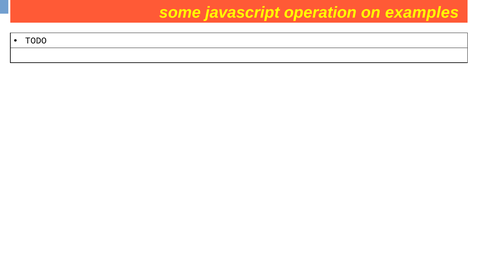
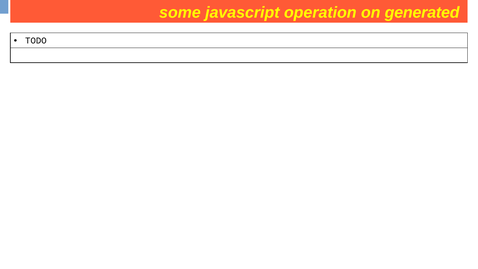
examples: examples -> generated
